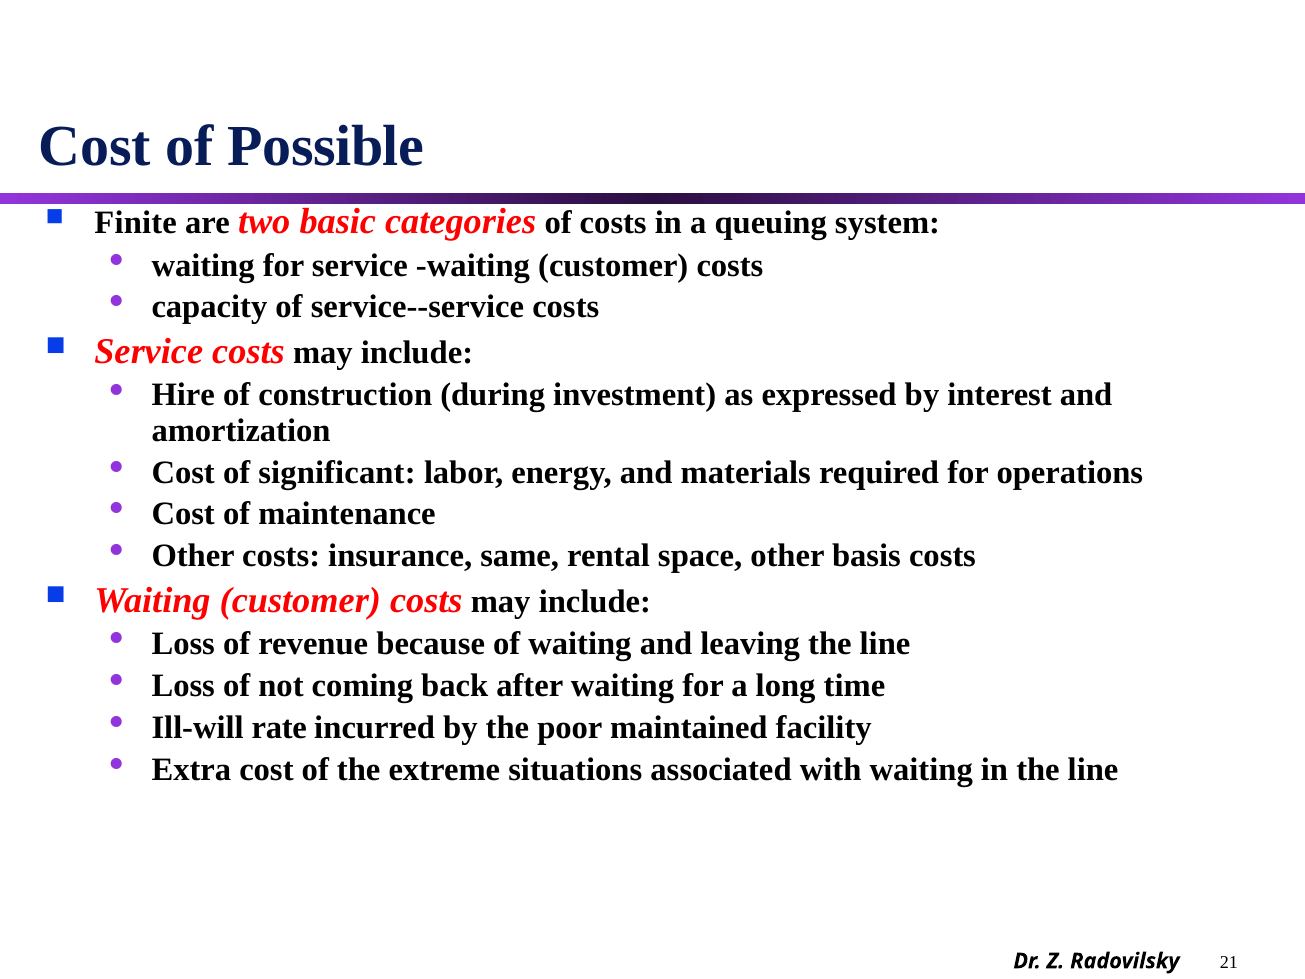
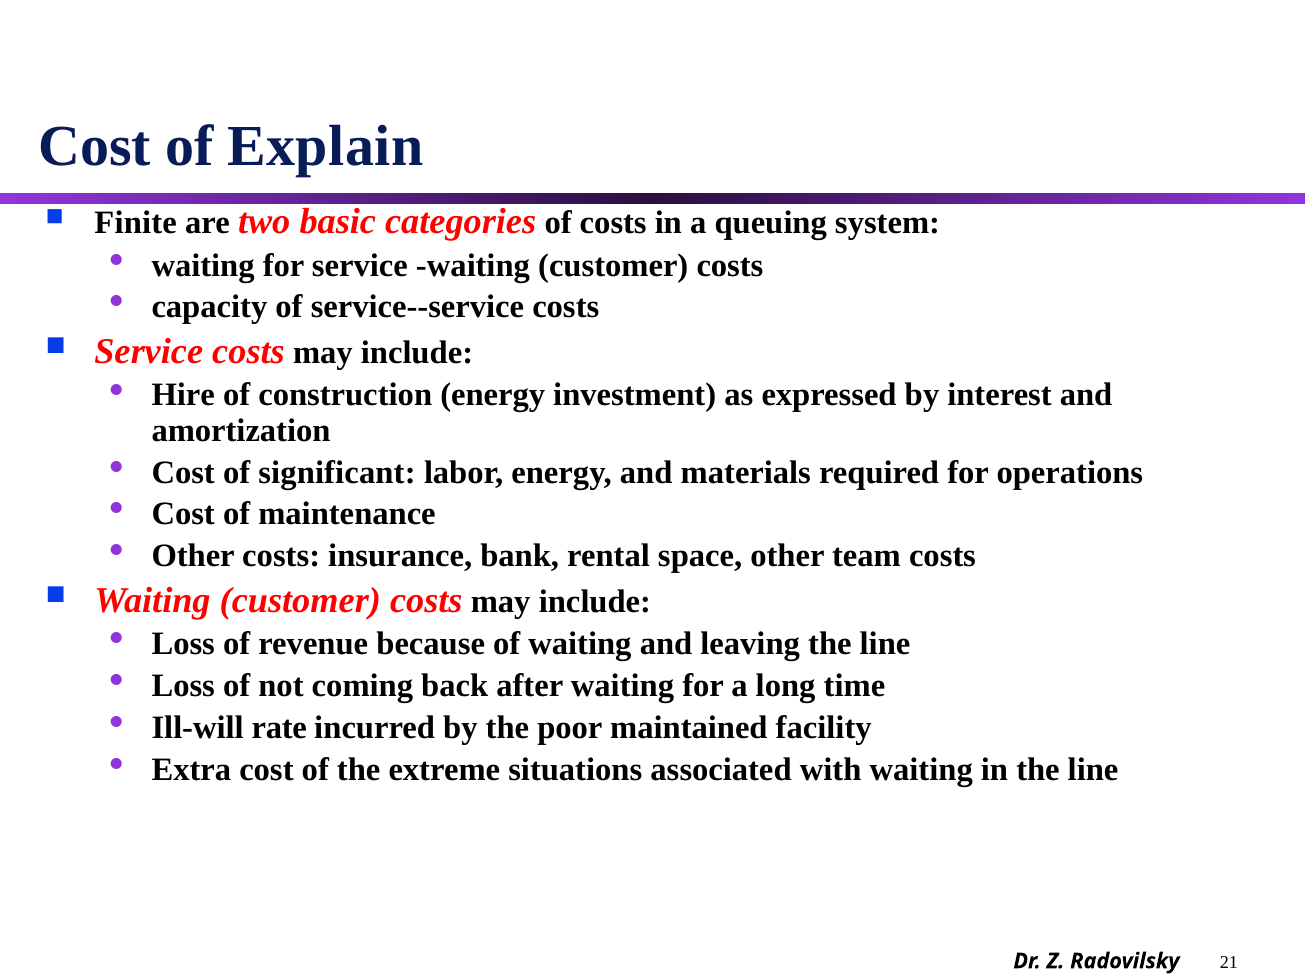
Possible: Possible -> Explain
construction during: during -> energy
same: same -> bank
basis: basis -> team
